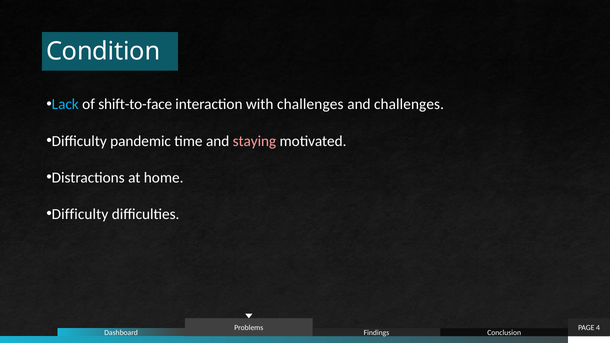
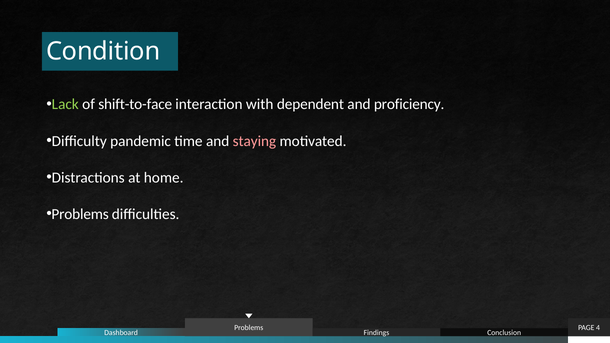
Lack colour: light blue -> light green
with challenges: challenges -> dependent
and challenges: challenges -> proficiency
Difficulty at (80, 214): Difficulty -> Problems
